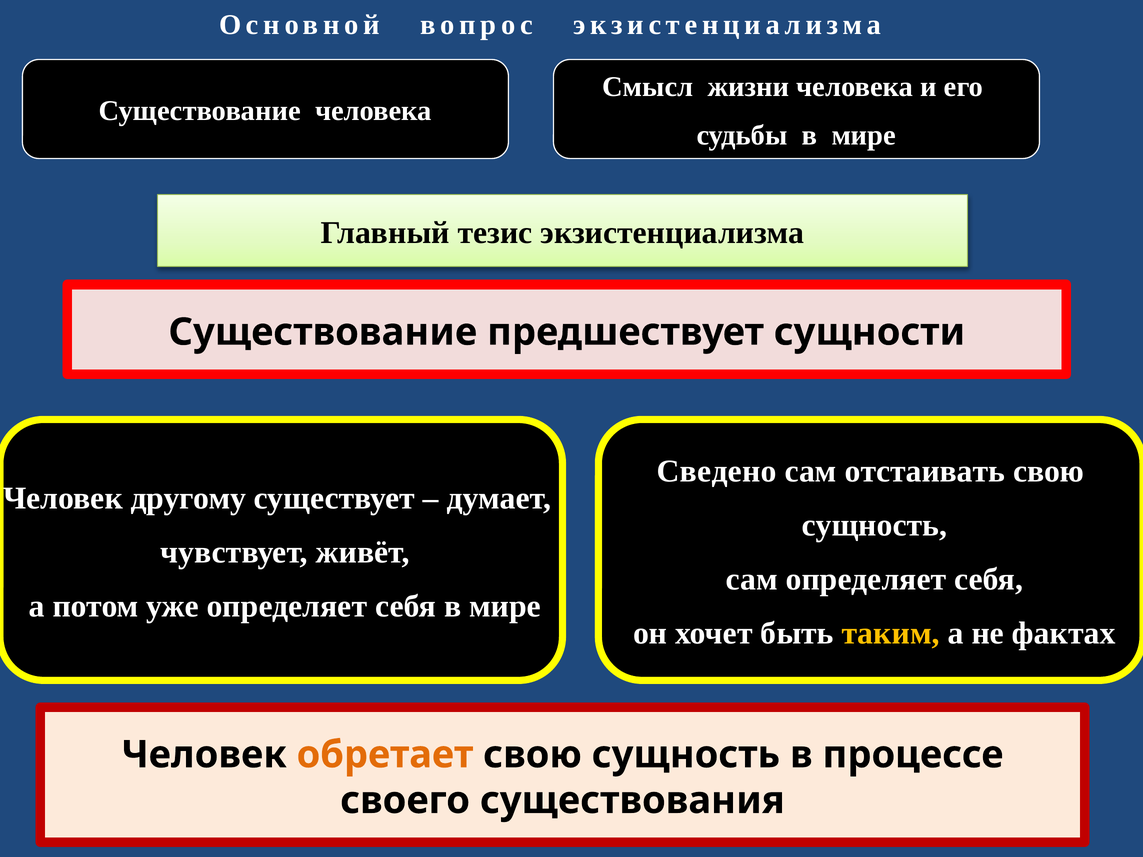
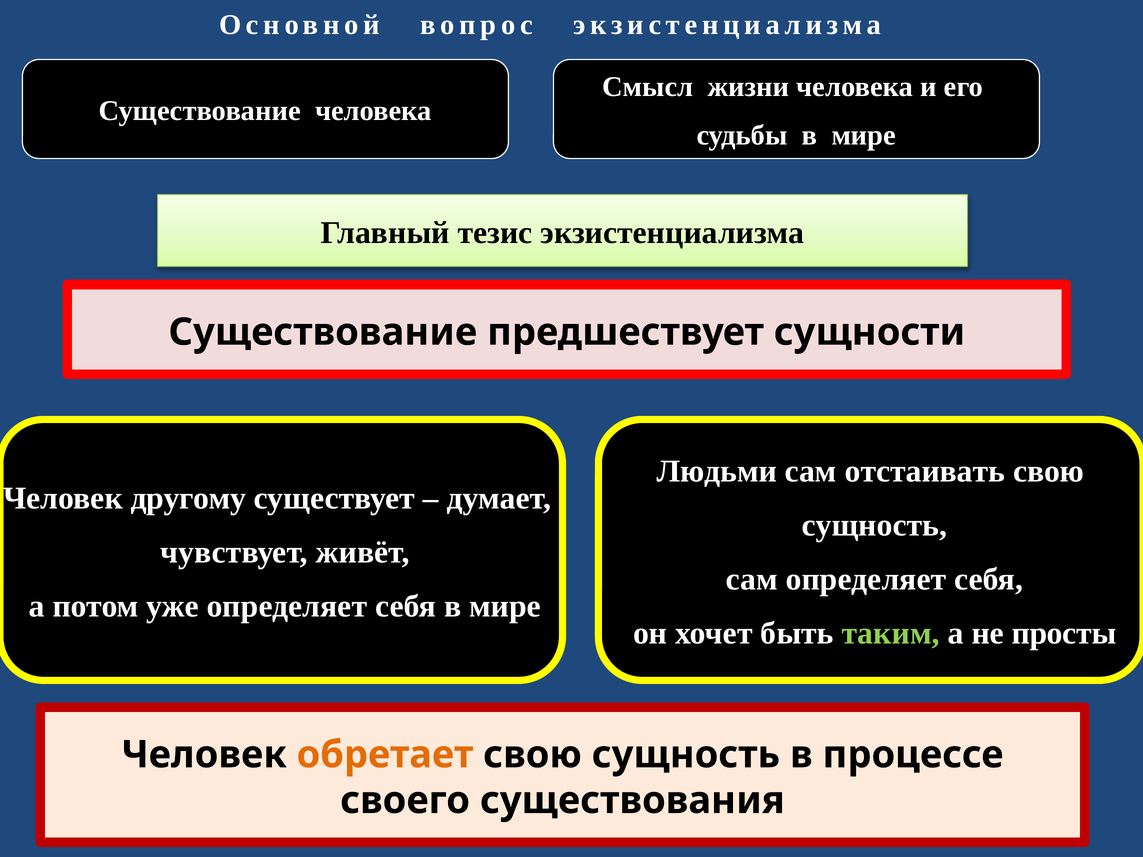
Сведено: Сведено -> Людьми
таким colour: yellow -> light green
фактах: фактах -> просты
